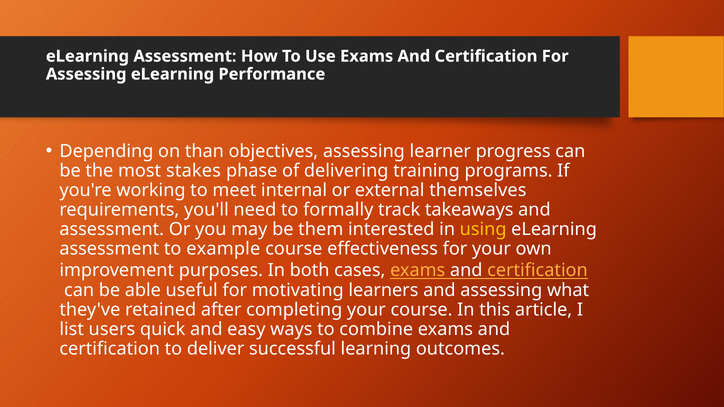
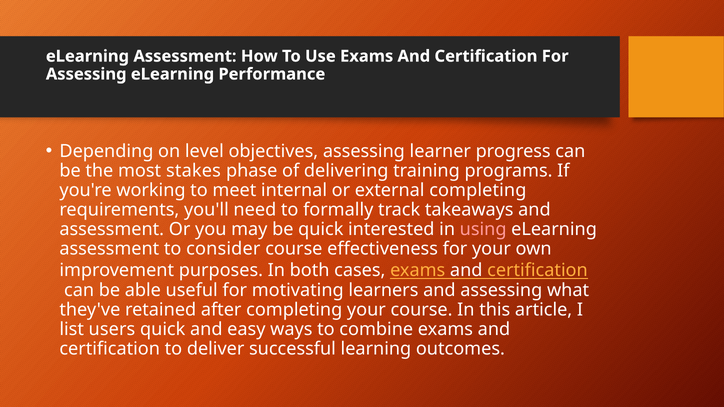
than: than -> level
external themselves: themselves -> completing
be them: them -> quick
using colour: yellow -> pink
example: example -> consider
